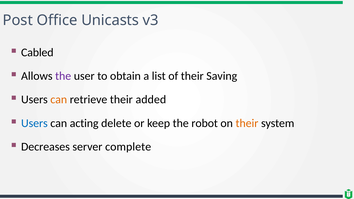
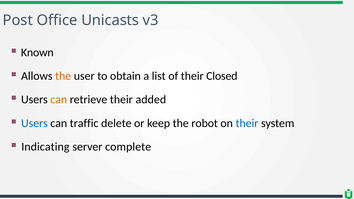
Cabled: Cabled -> Known
the at (63, 76) colour: purple -> orange
Saving: Saving -> Closed
acting: acting -> traffic
their at (247, 123) colour: orange -> blue
Decreases: Decreases -> Indicating
